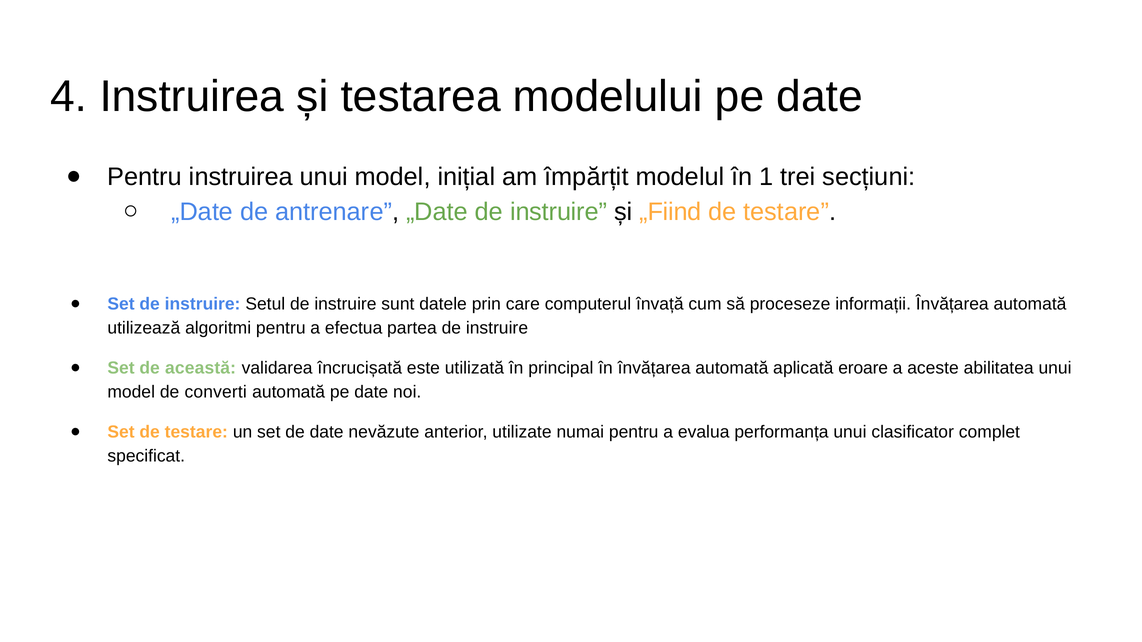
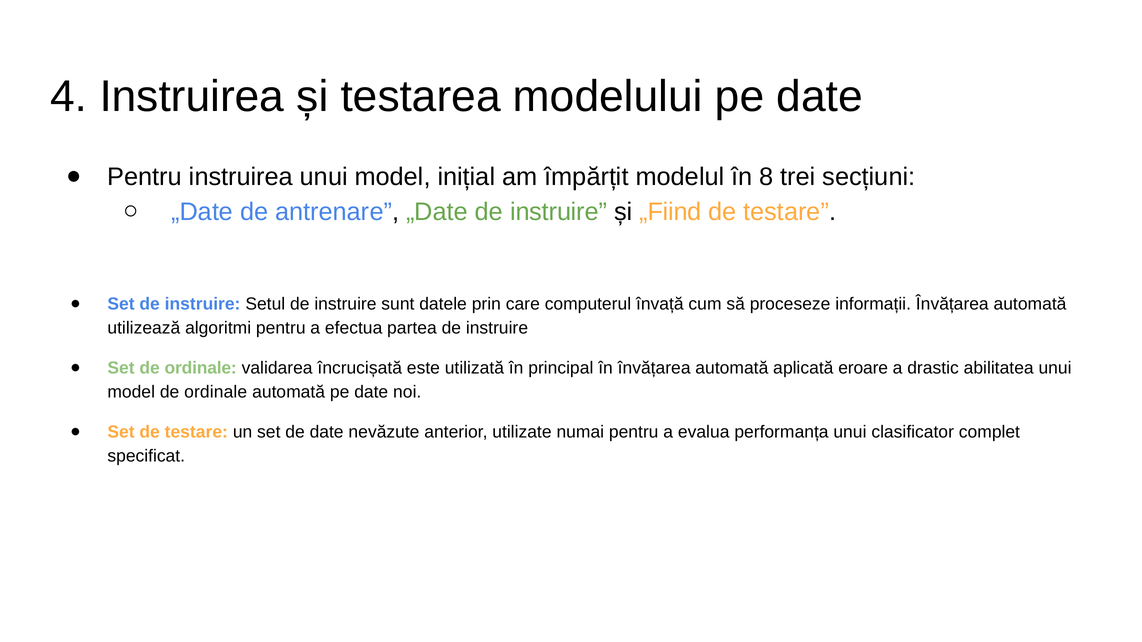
1: 1 -> 8
Set de această: această -> ordinale
aceste: aceste -> drastic
model de converti: converti -> ordinale
